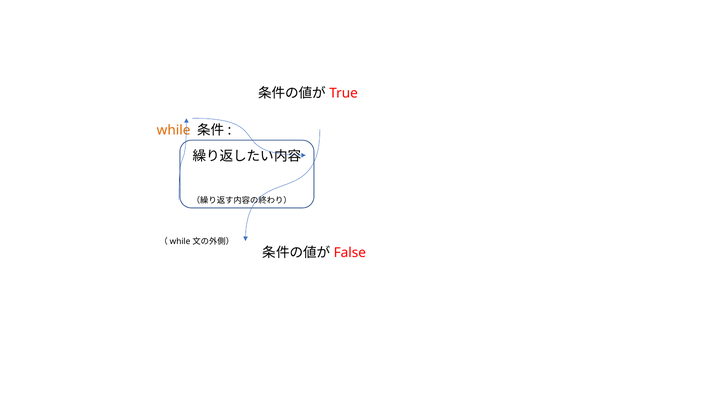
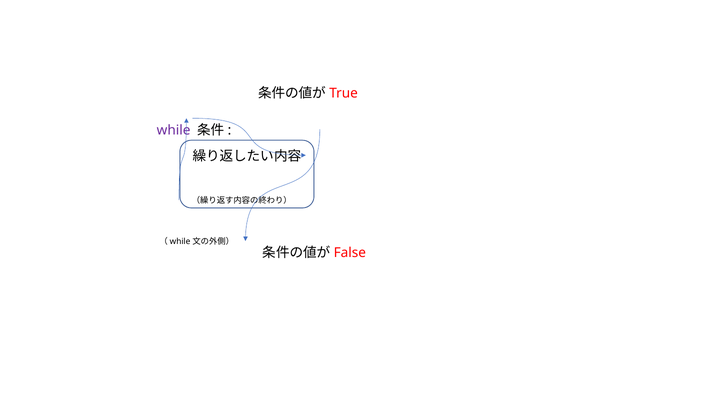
while colour: orange -> purple
